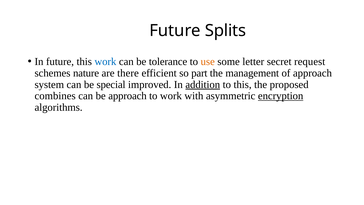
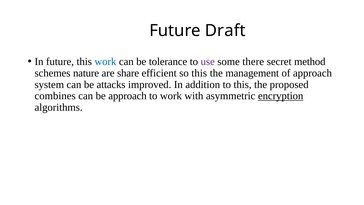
Splits: Splits -> Draft
use colour: orange -> purple
letter: letter -> there
request: request -> method
there: there -> share
so part: part -> this
special: special -> attacks
addition underline: present -> none
